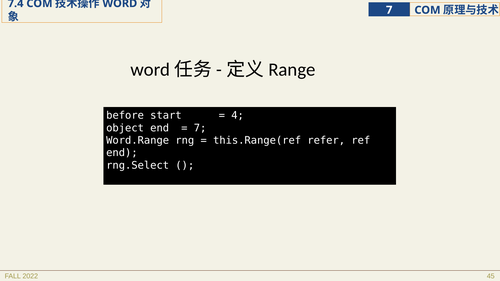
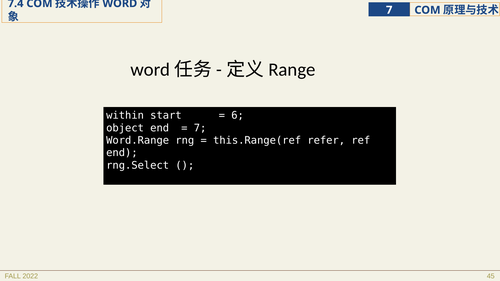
before: before -> within
4: 4 -> 6
